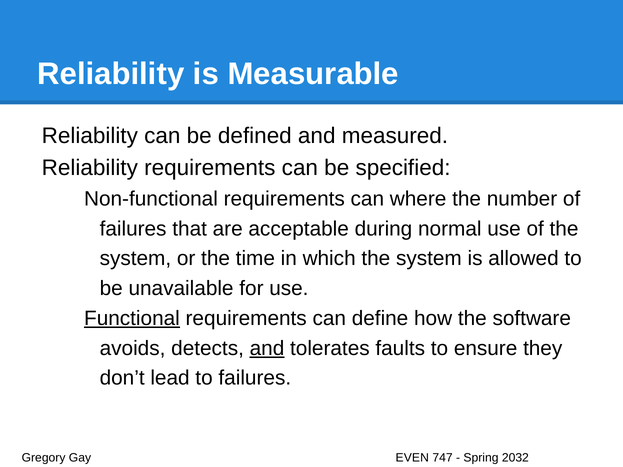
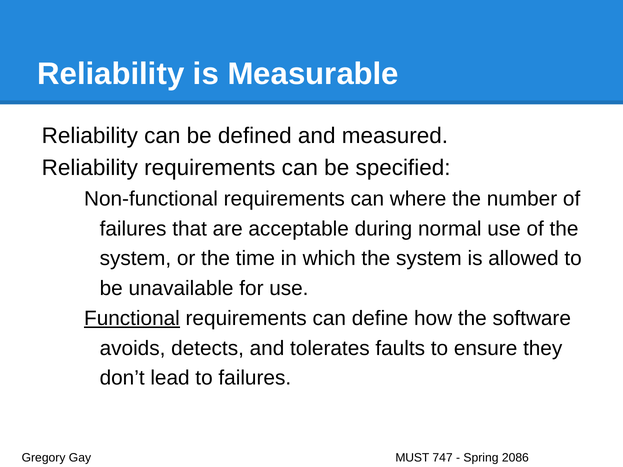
and at (267, 348) underline: present -> none
EVEN: EVEN -> MUST
2032: 2032 -> 2086
